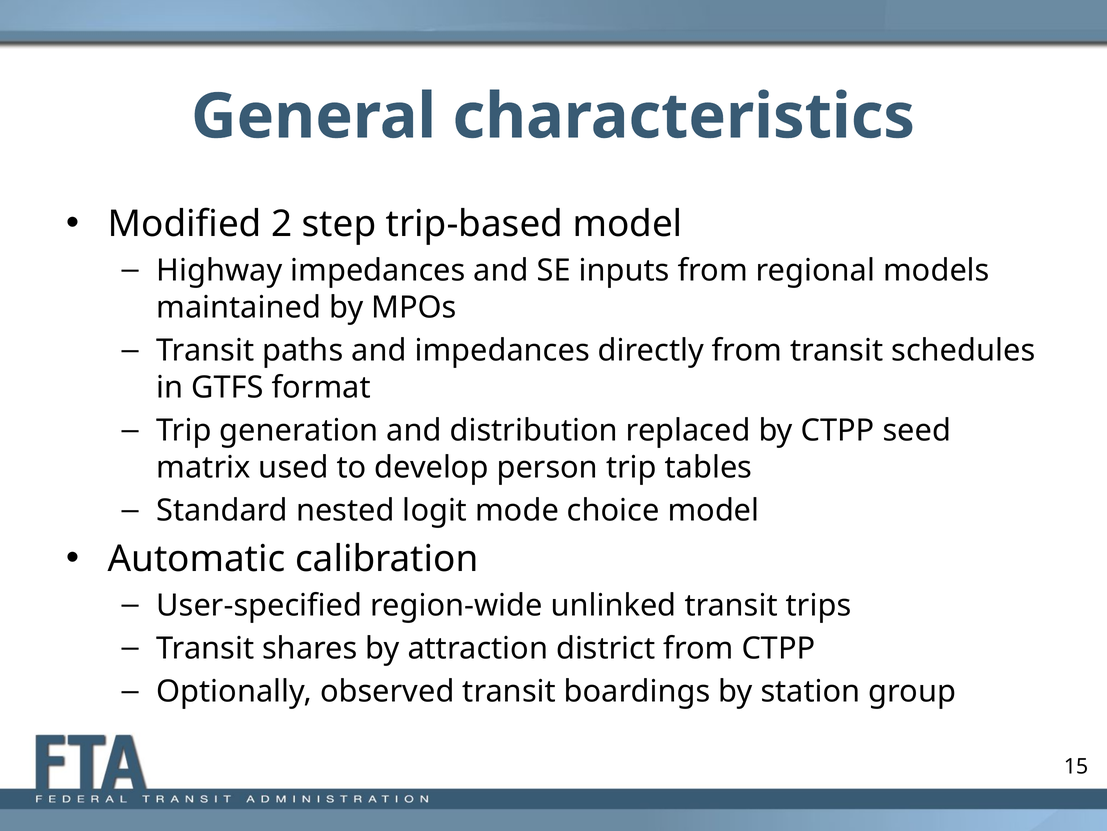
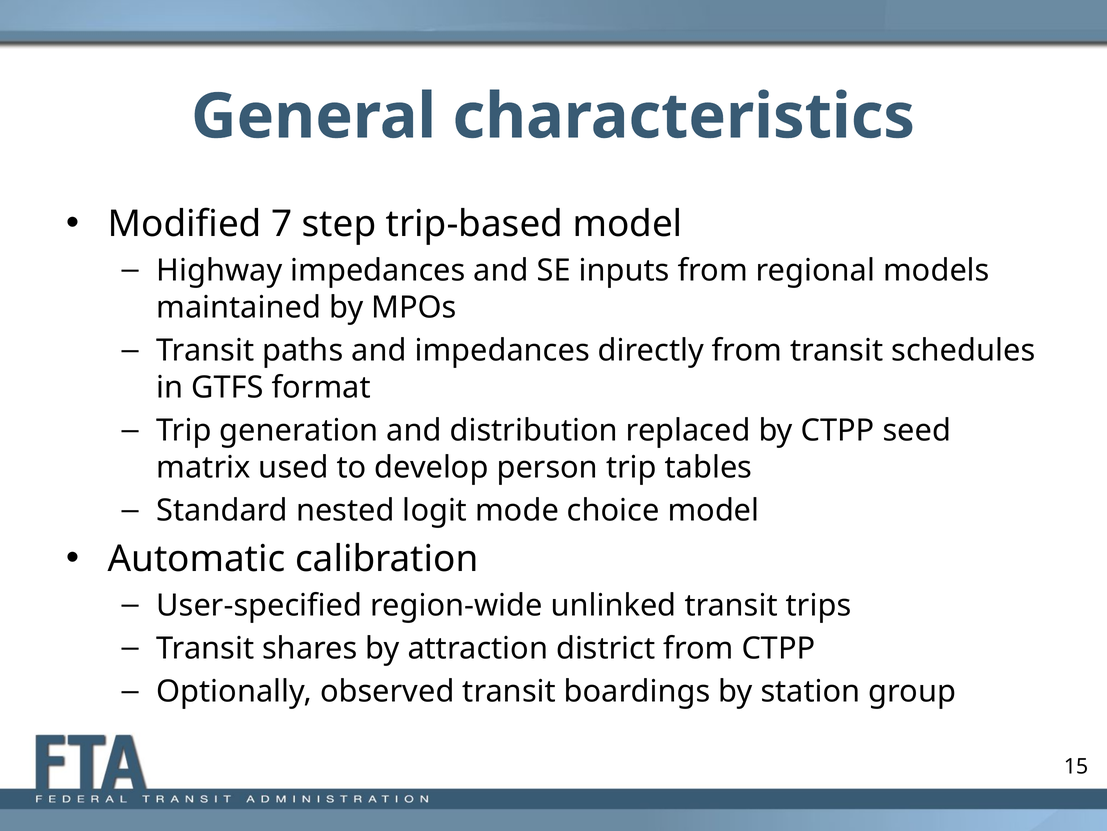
2: 2 -> 7
